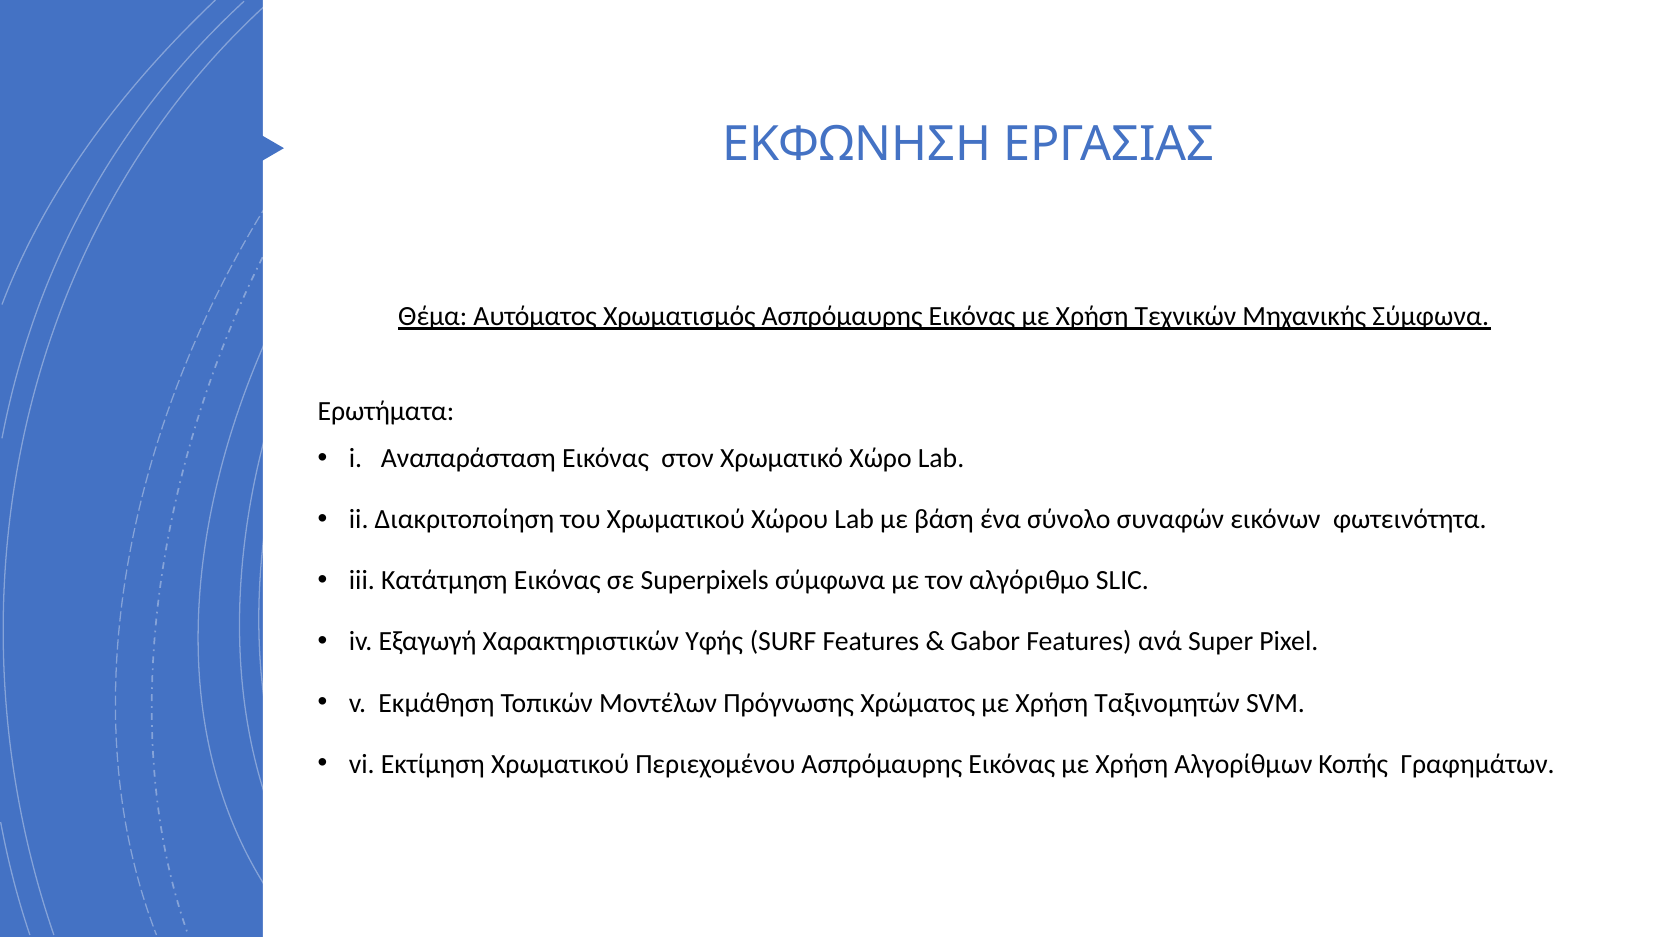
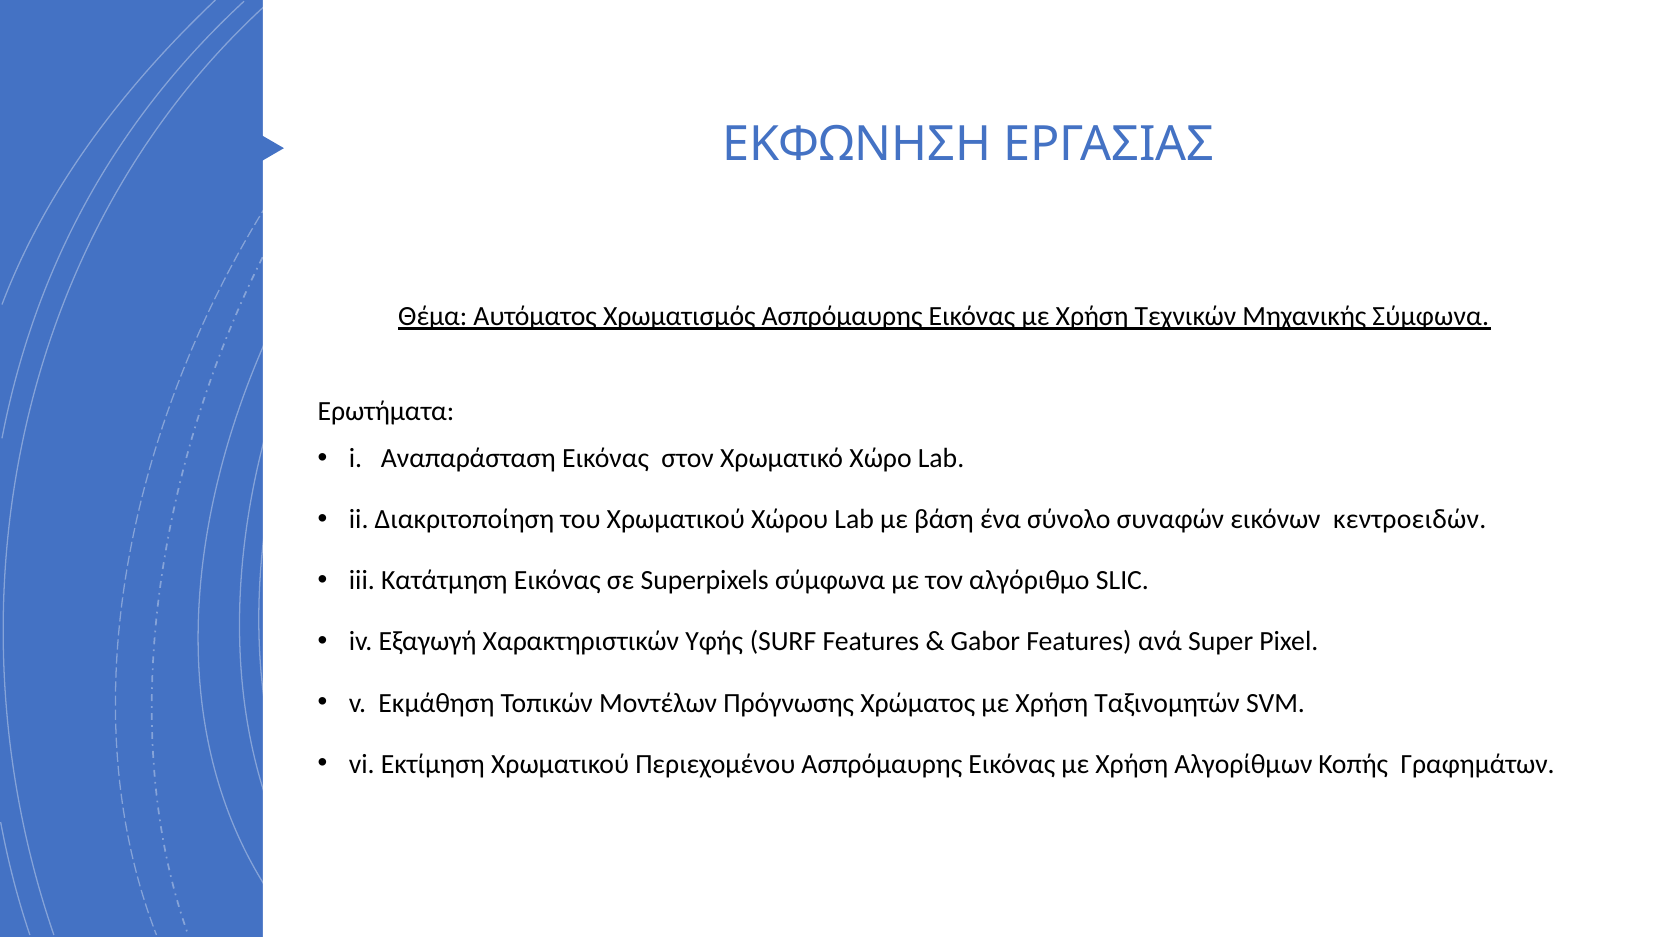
φωτεινότητα: φωτεινότητα -> κεντροειδών
